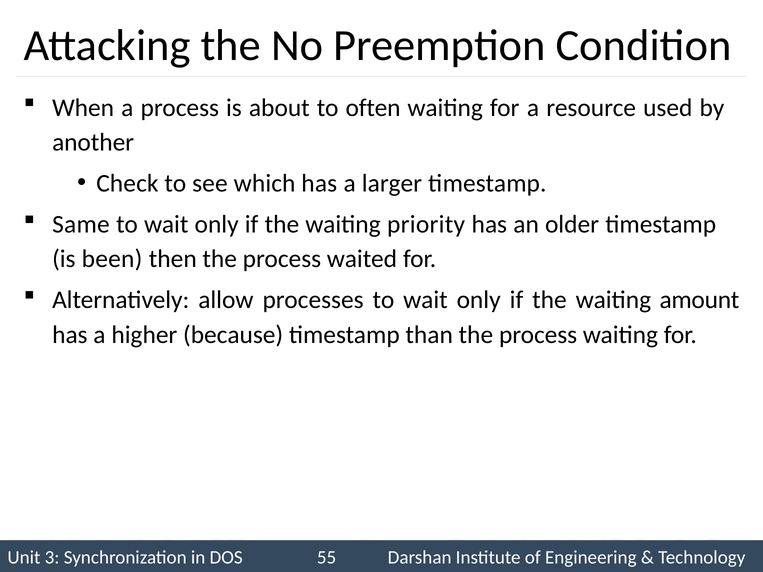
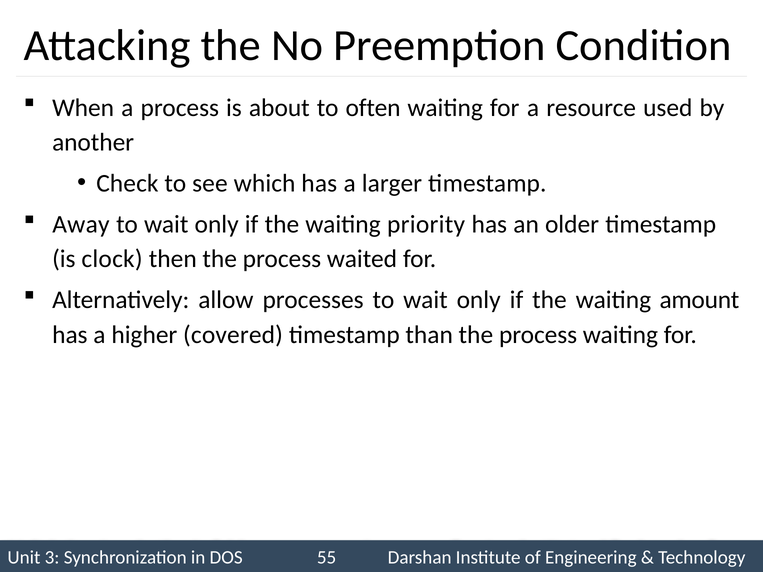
Same: Same -> Away
been: been -> clock
because: because -> covered
